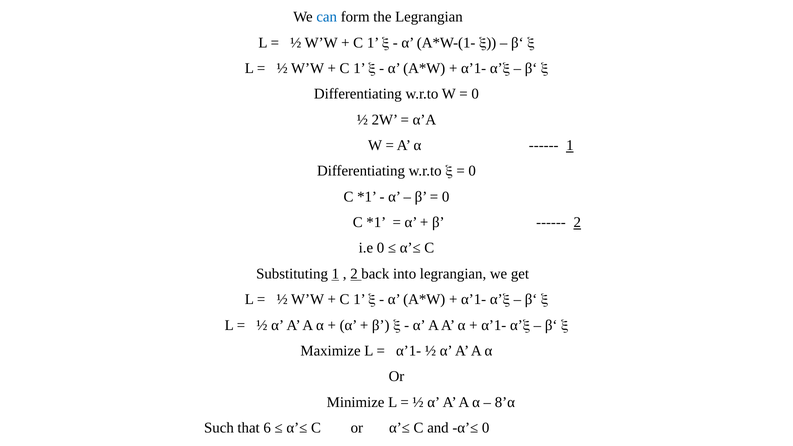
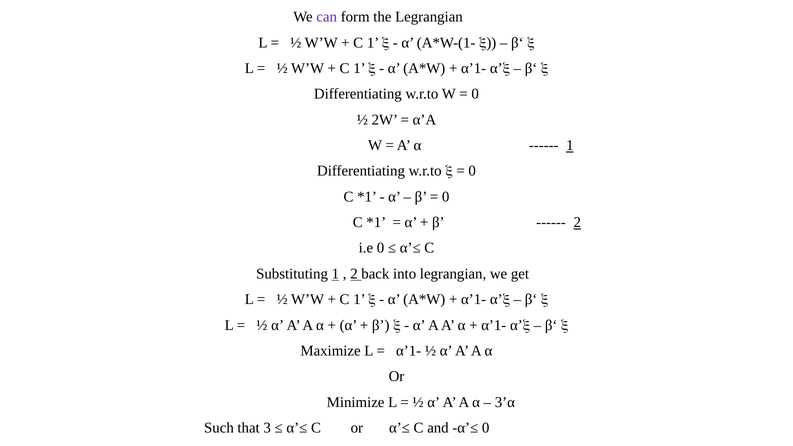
can colour: blue -> purple
8’α: 8’α -> 3’α
6: 6 -> 3
